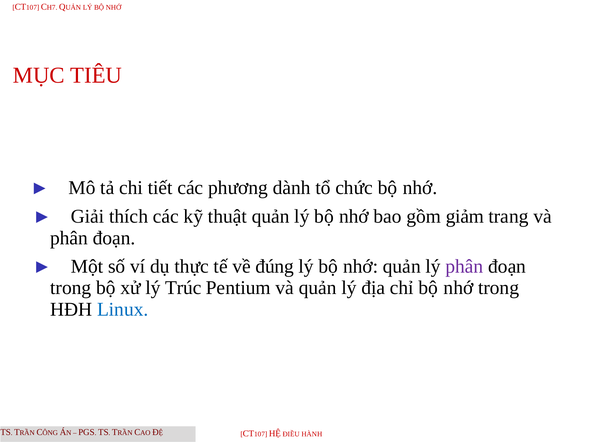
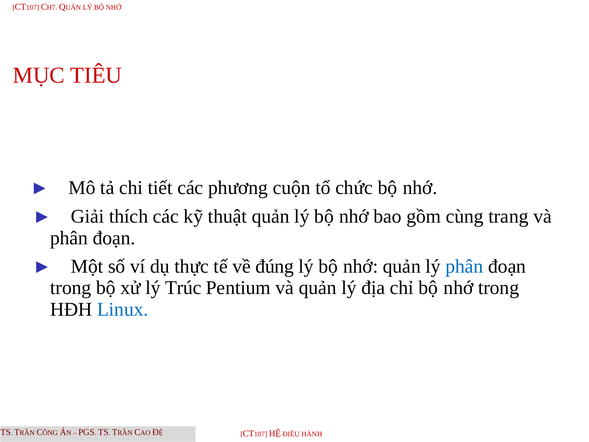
dành: dành -> cuộn
giảm: giảm -> cùng
phân at (464, 266) colour: purple -> blue
